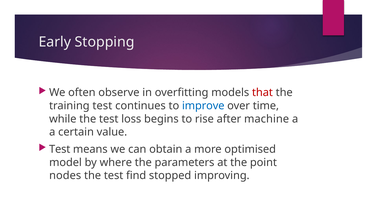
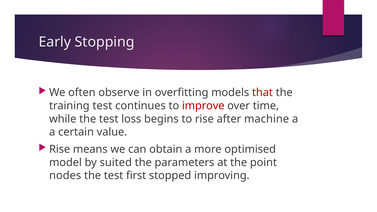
improve colour: blue -> red
Test at (60, 149): Test -> Rise
where: where -> suited
find: find -> first
